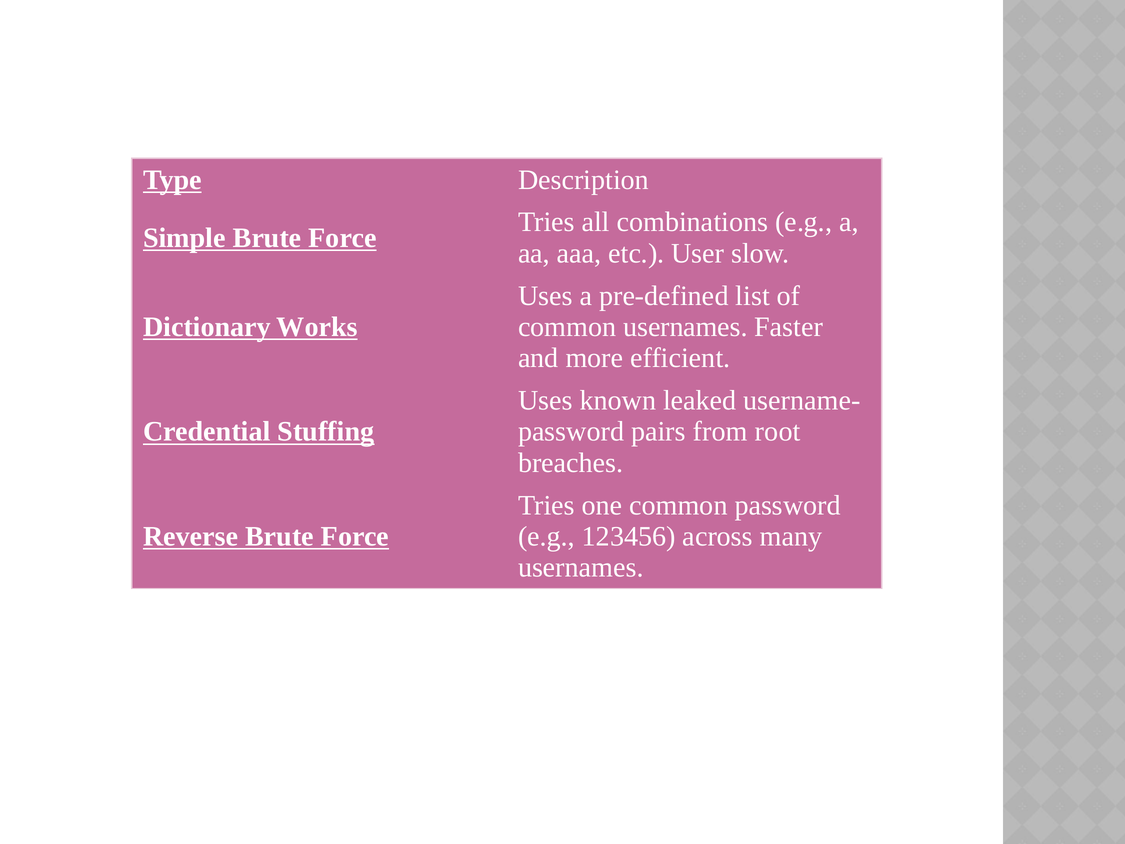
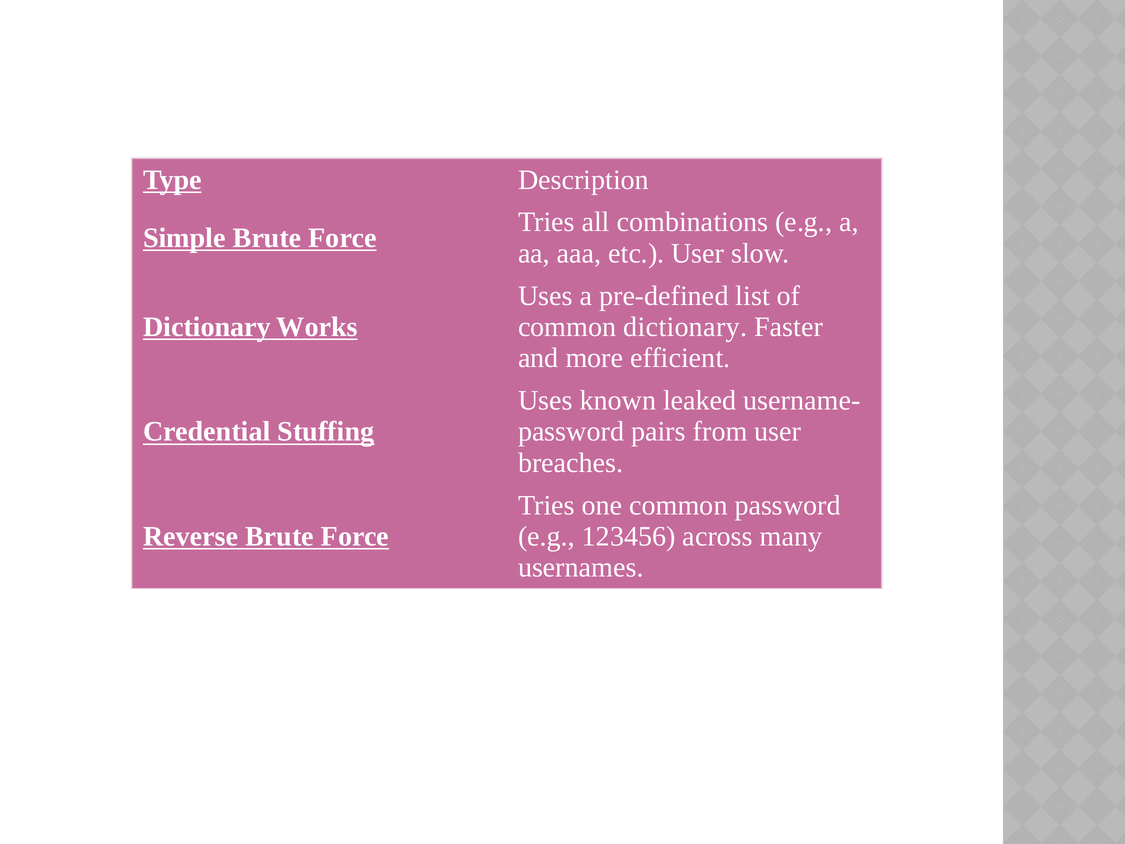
common usernames: usernames -> dictionary
from root: root -> user
